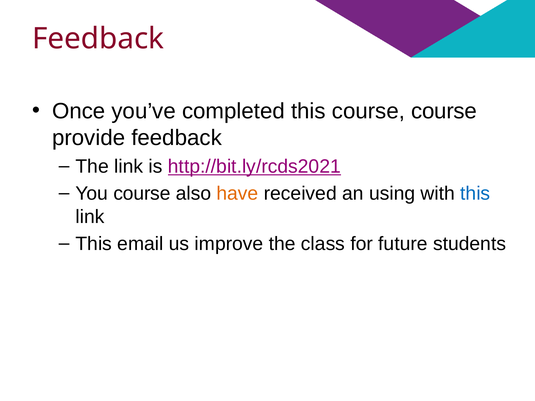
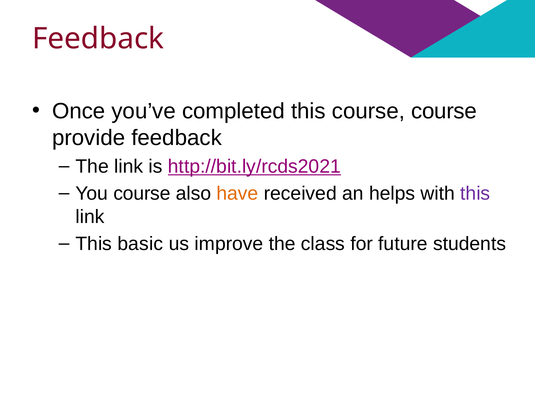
using: using -> helps
this at (475, 194) colour: blue -> purple
email: email -> basic
